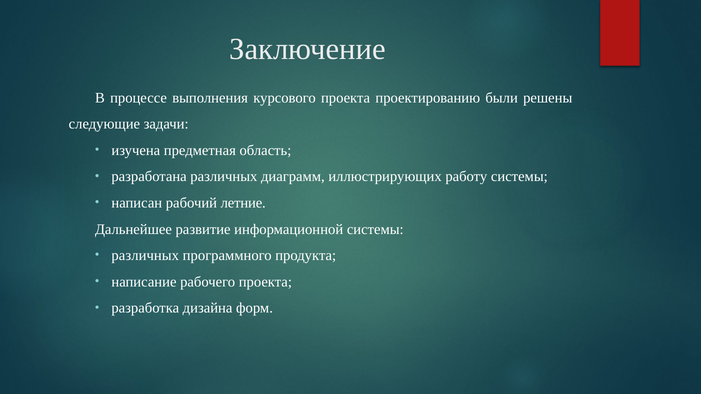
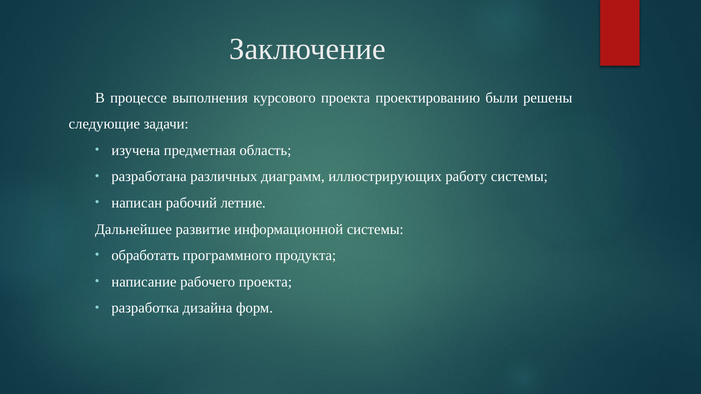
различных at (145, 256): различных -> обработать
